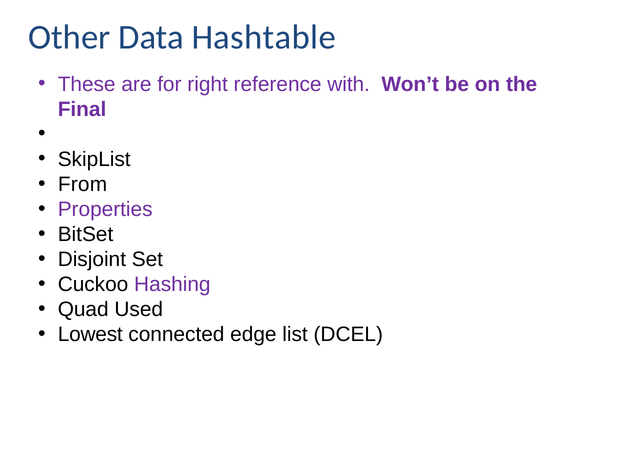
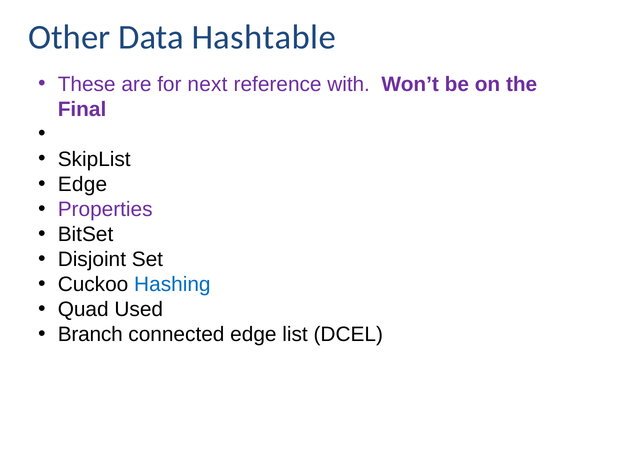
right: right -> next
From at (82, 184): From -> Edge
Hashing colour: purple -> blue
Lowest: Lowest -> Branch
